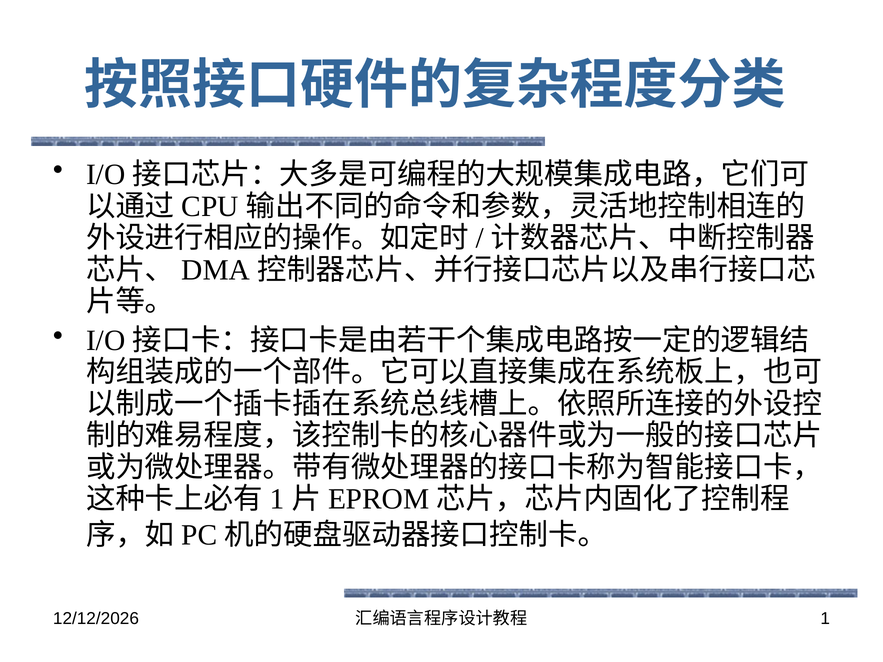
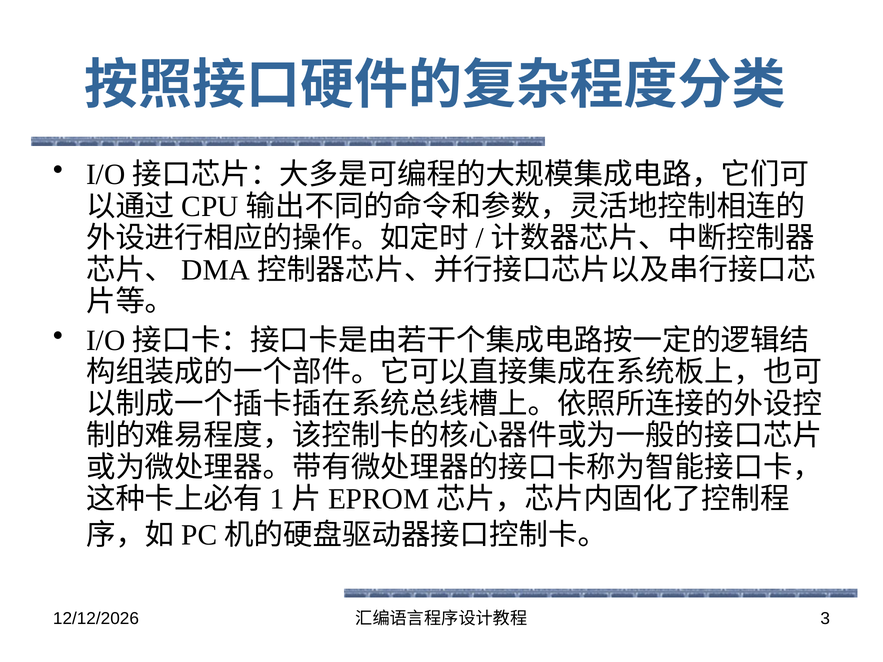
1: 1 -> 3
